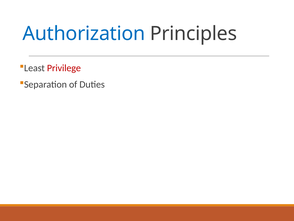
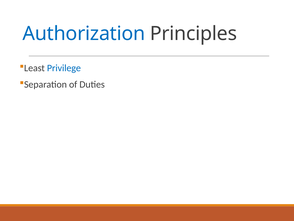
Privilege colour: red -> blue
